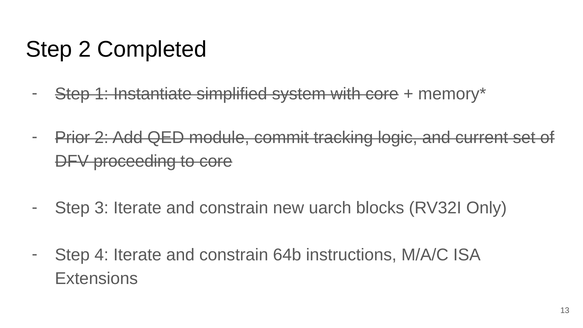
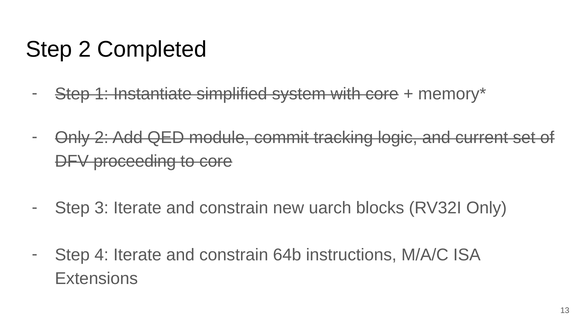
Prior at (72, 138): Prior -> Only
